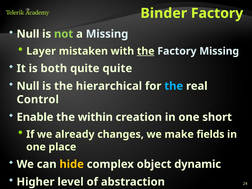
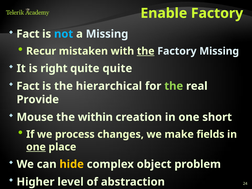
Binder: Binder -> Enable
Null at (28, 34): Null -> Fact
not colour: light green -> light blue
Layer: Layer -> Recur
both: both -> right
Null at (28, 86): Null -> Fact
the at (174, 86) colour: light blue -> light green
Control: Control -> Provide
Enable: Enable -> Mouse
already: already -> process
one at (36, 147) underline: none -> present
dynamic: dynamic -> problem
